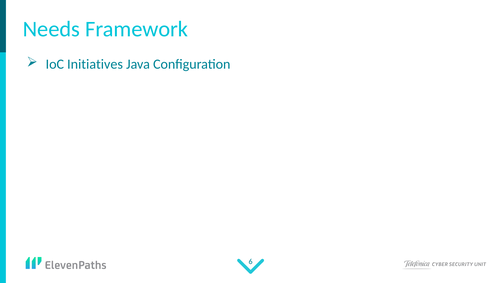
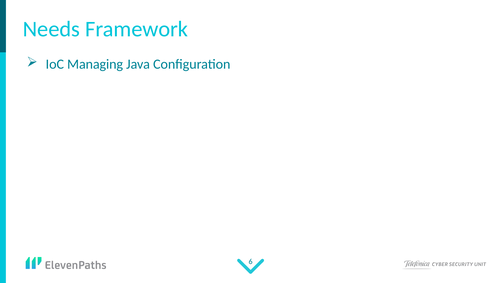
Initiatives: Initiatives -> Managing
